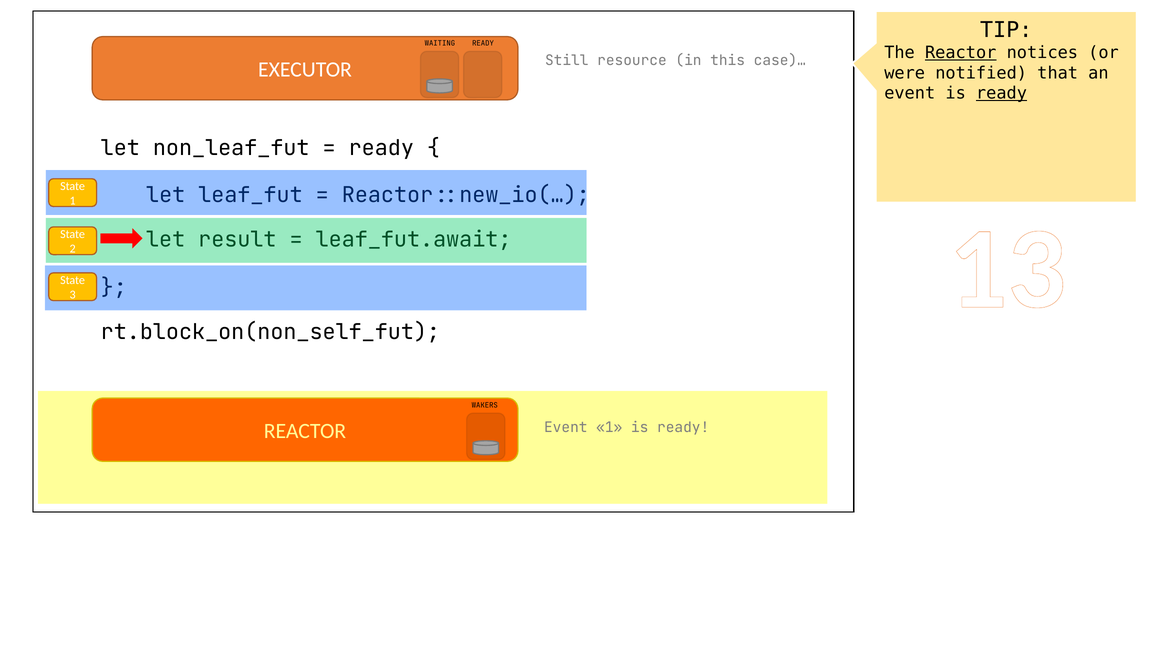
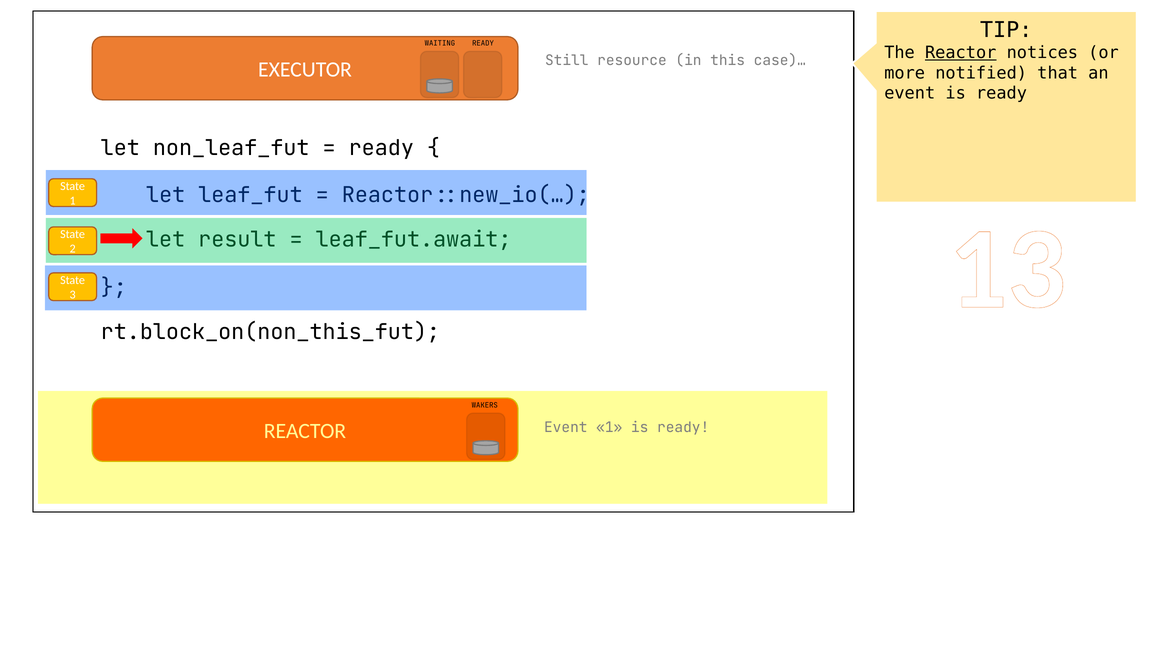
were: were -> more
ready at (1001, 93) underline: present -> none
rt.block_on(non_self_fut: rt.block_on(non_self_fut -> rt.block_on(non_this_fut
